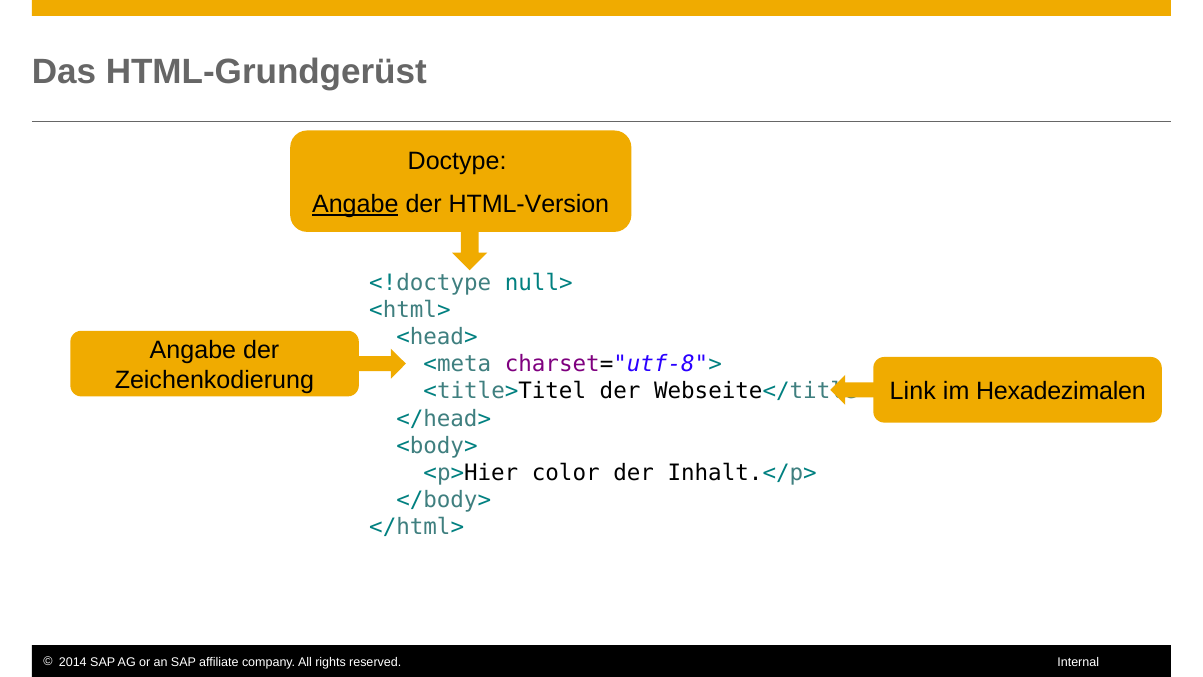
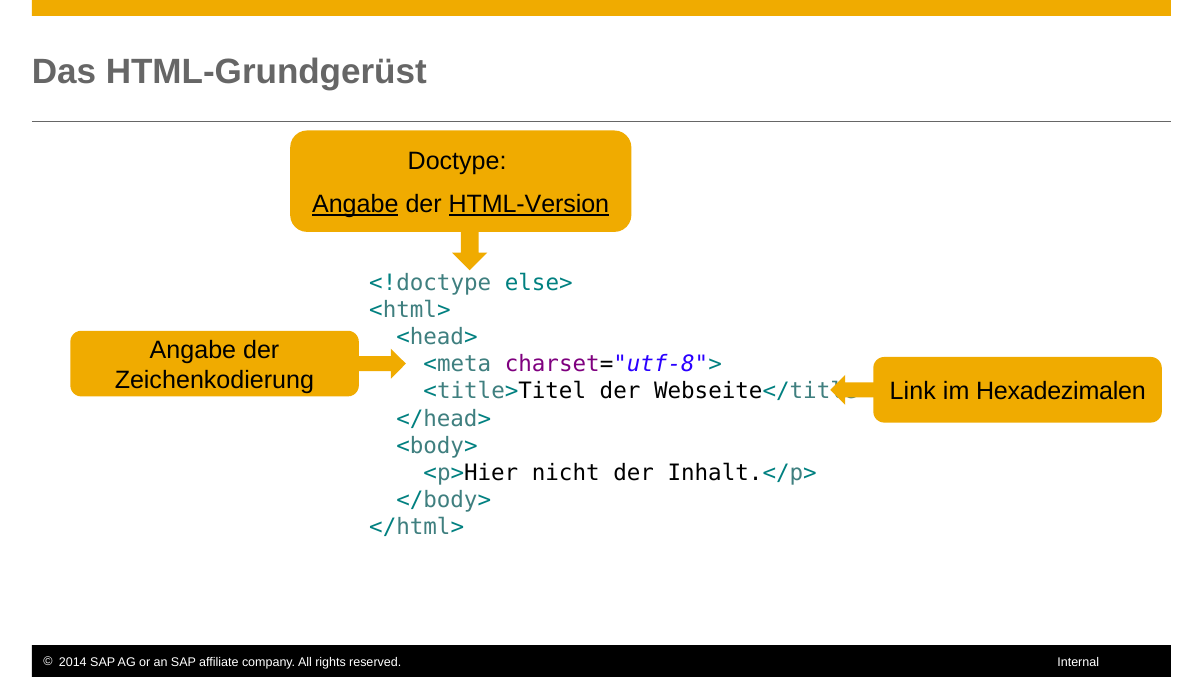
HTML-Version underline: none -> present
null>: null> -> else>
color: color -> nicht
